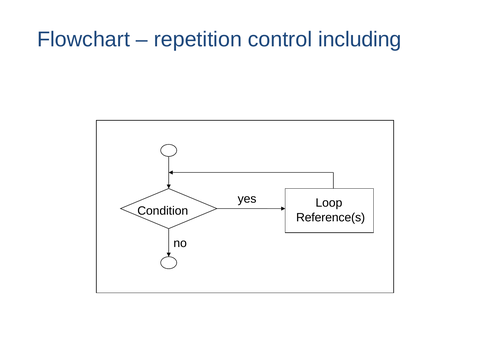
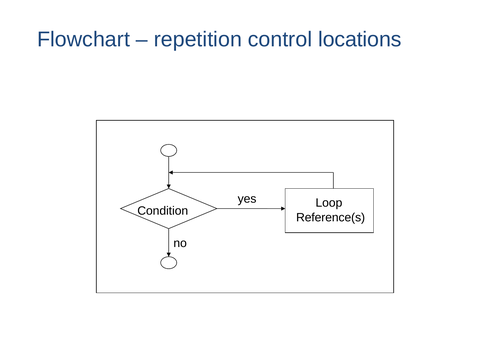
including: including -> locations
